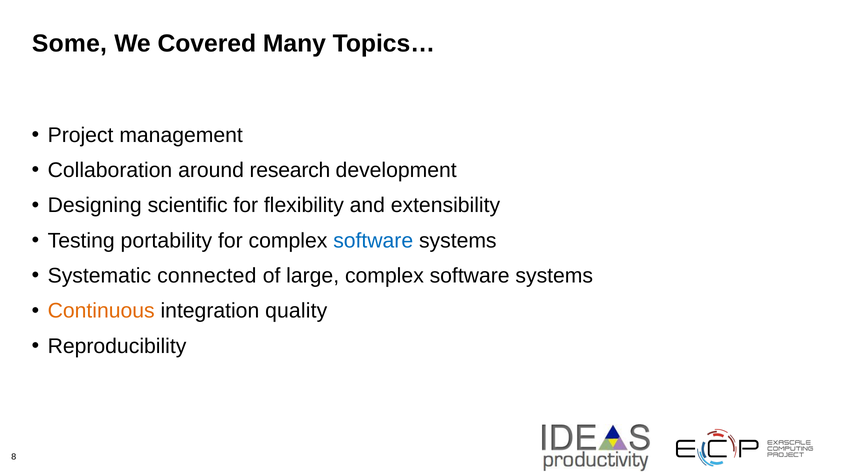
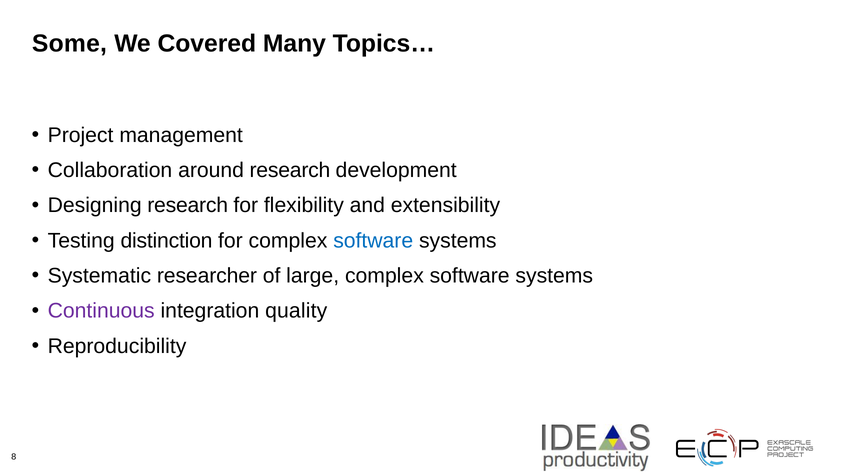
Designing scientific: scientific -> research
portability: portability -> distinction
connected: connected -> researcher
Continuous colour: orange -> purple
